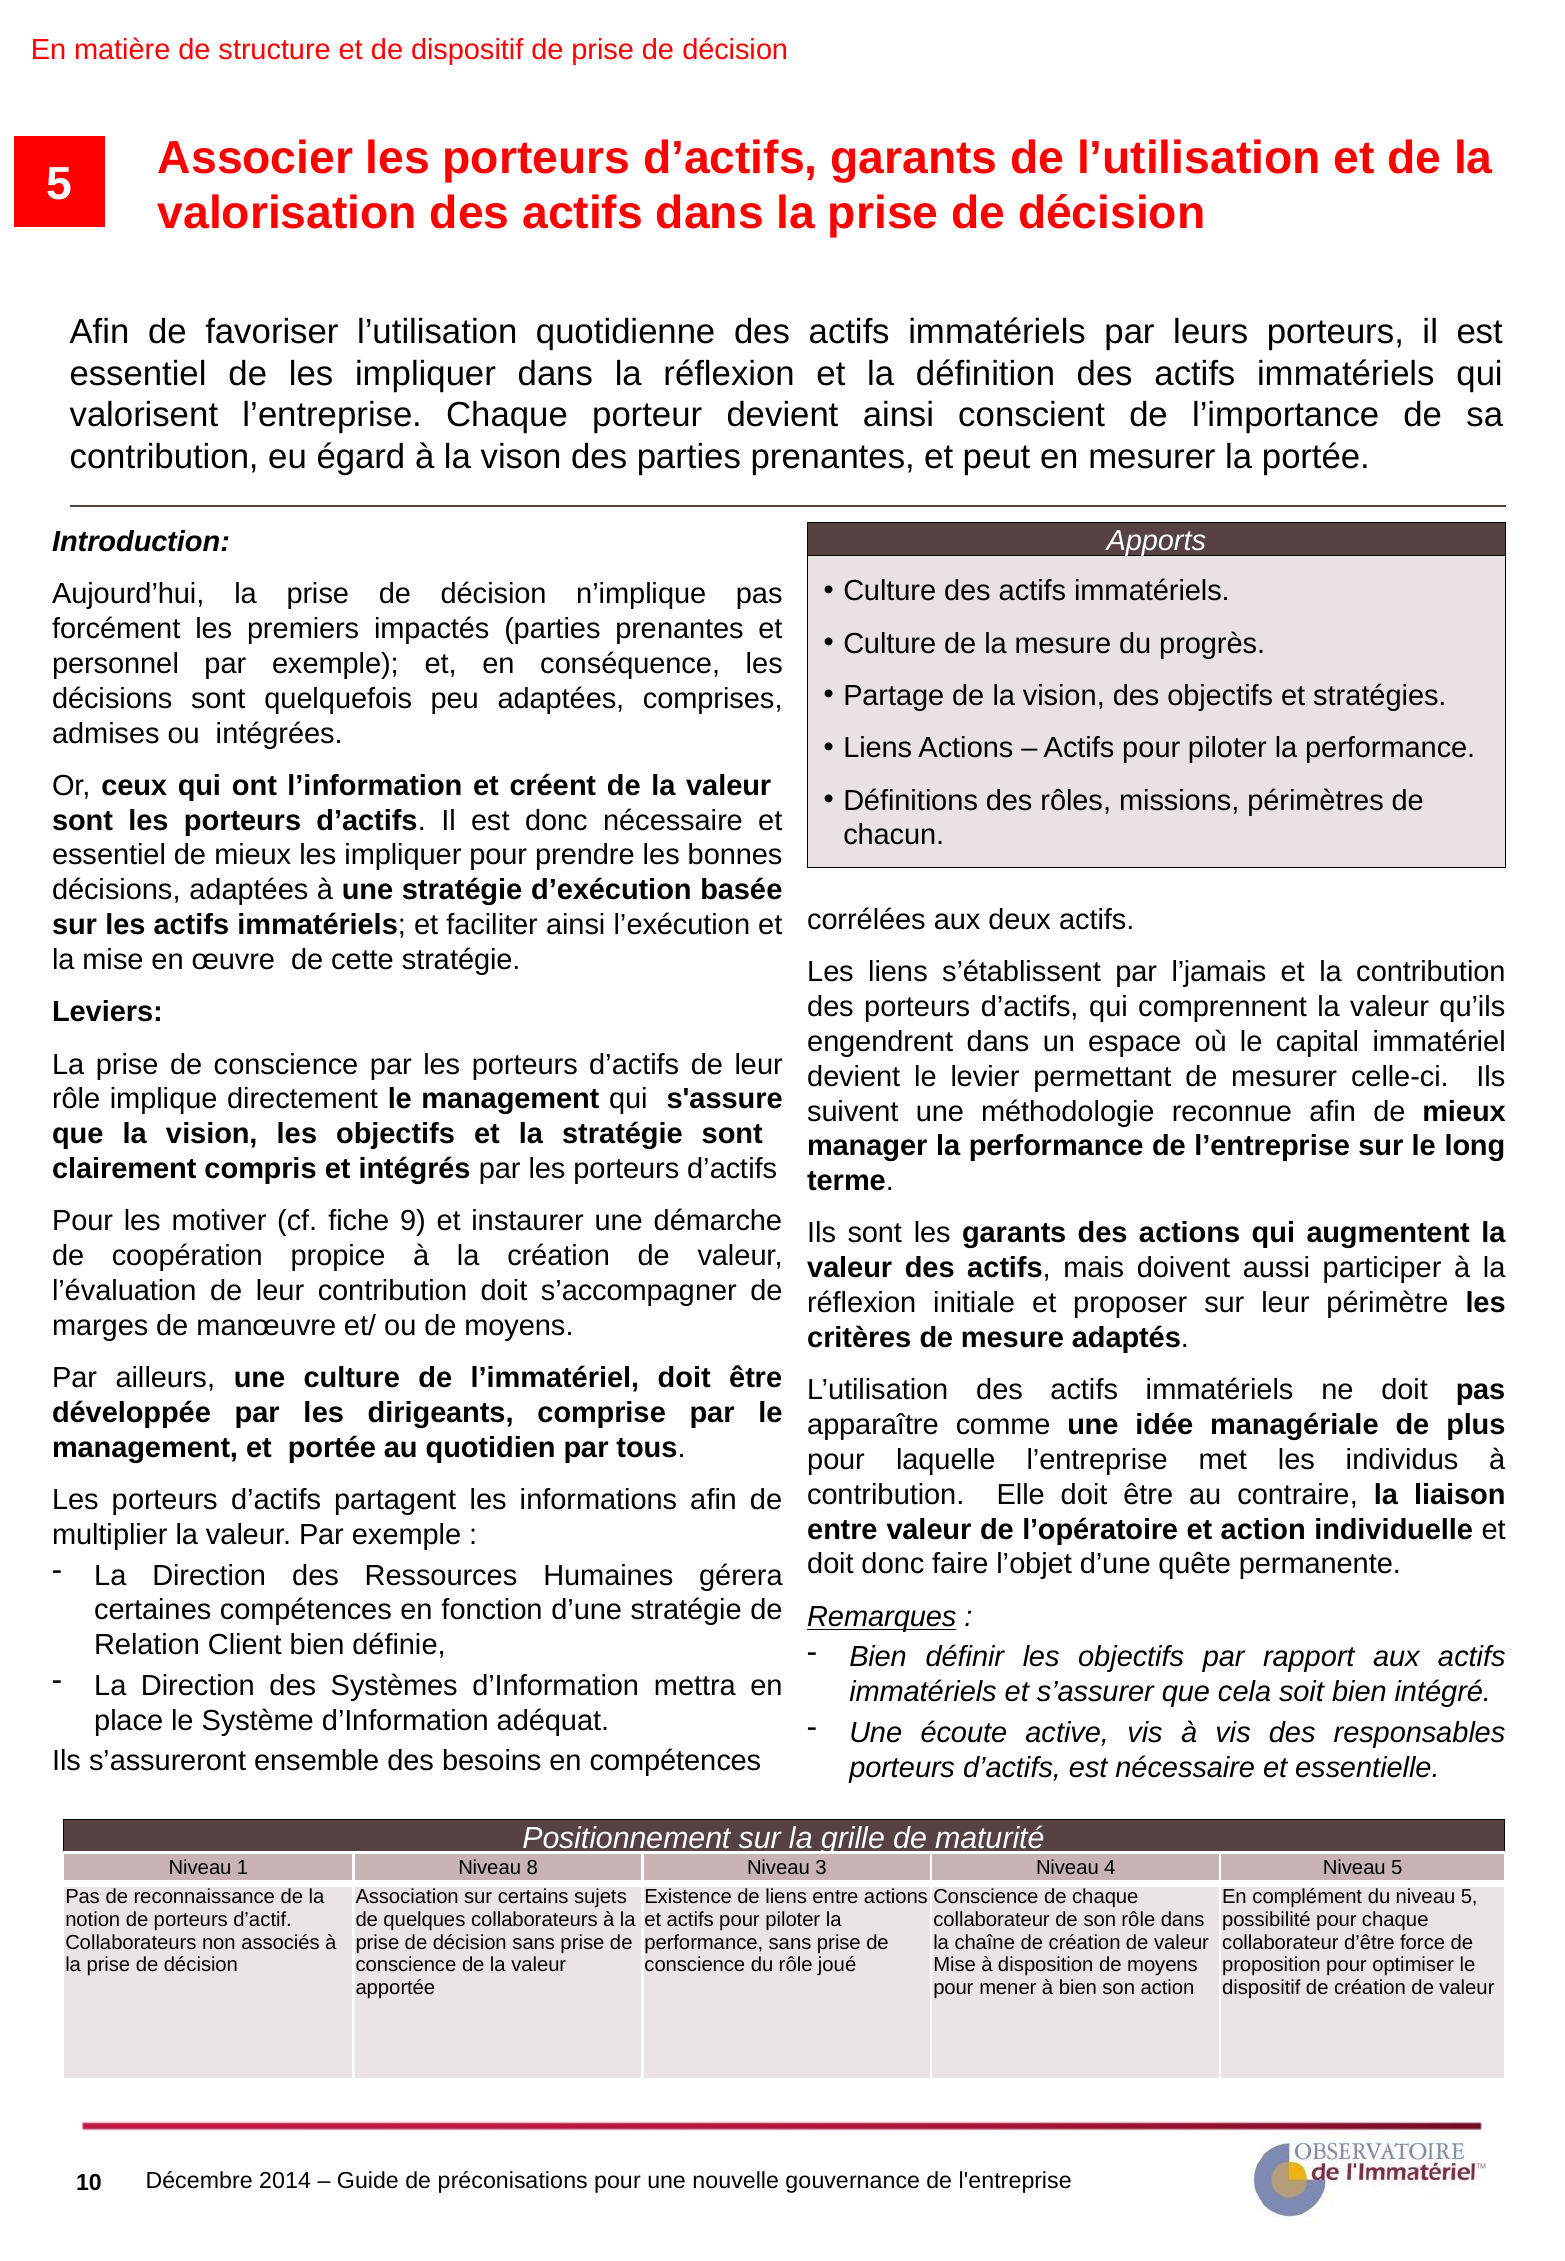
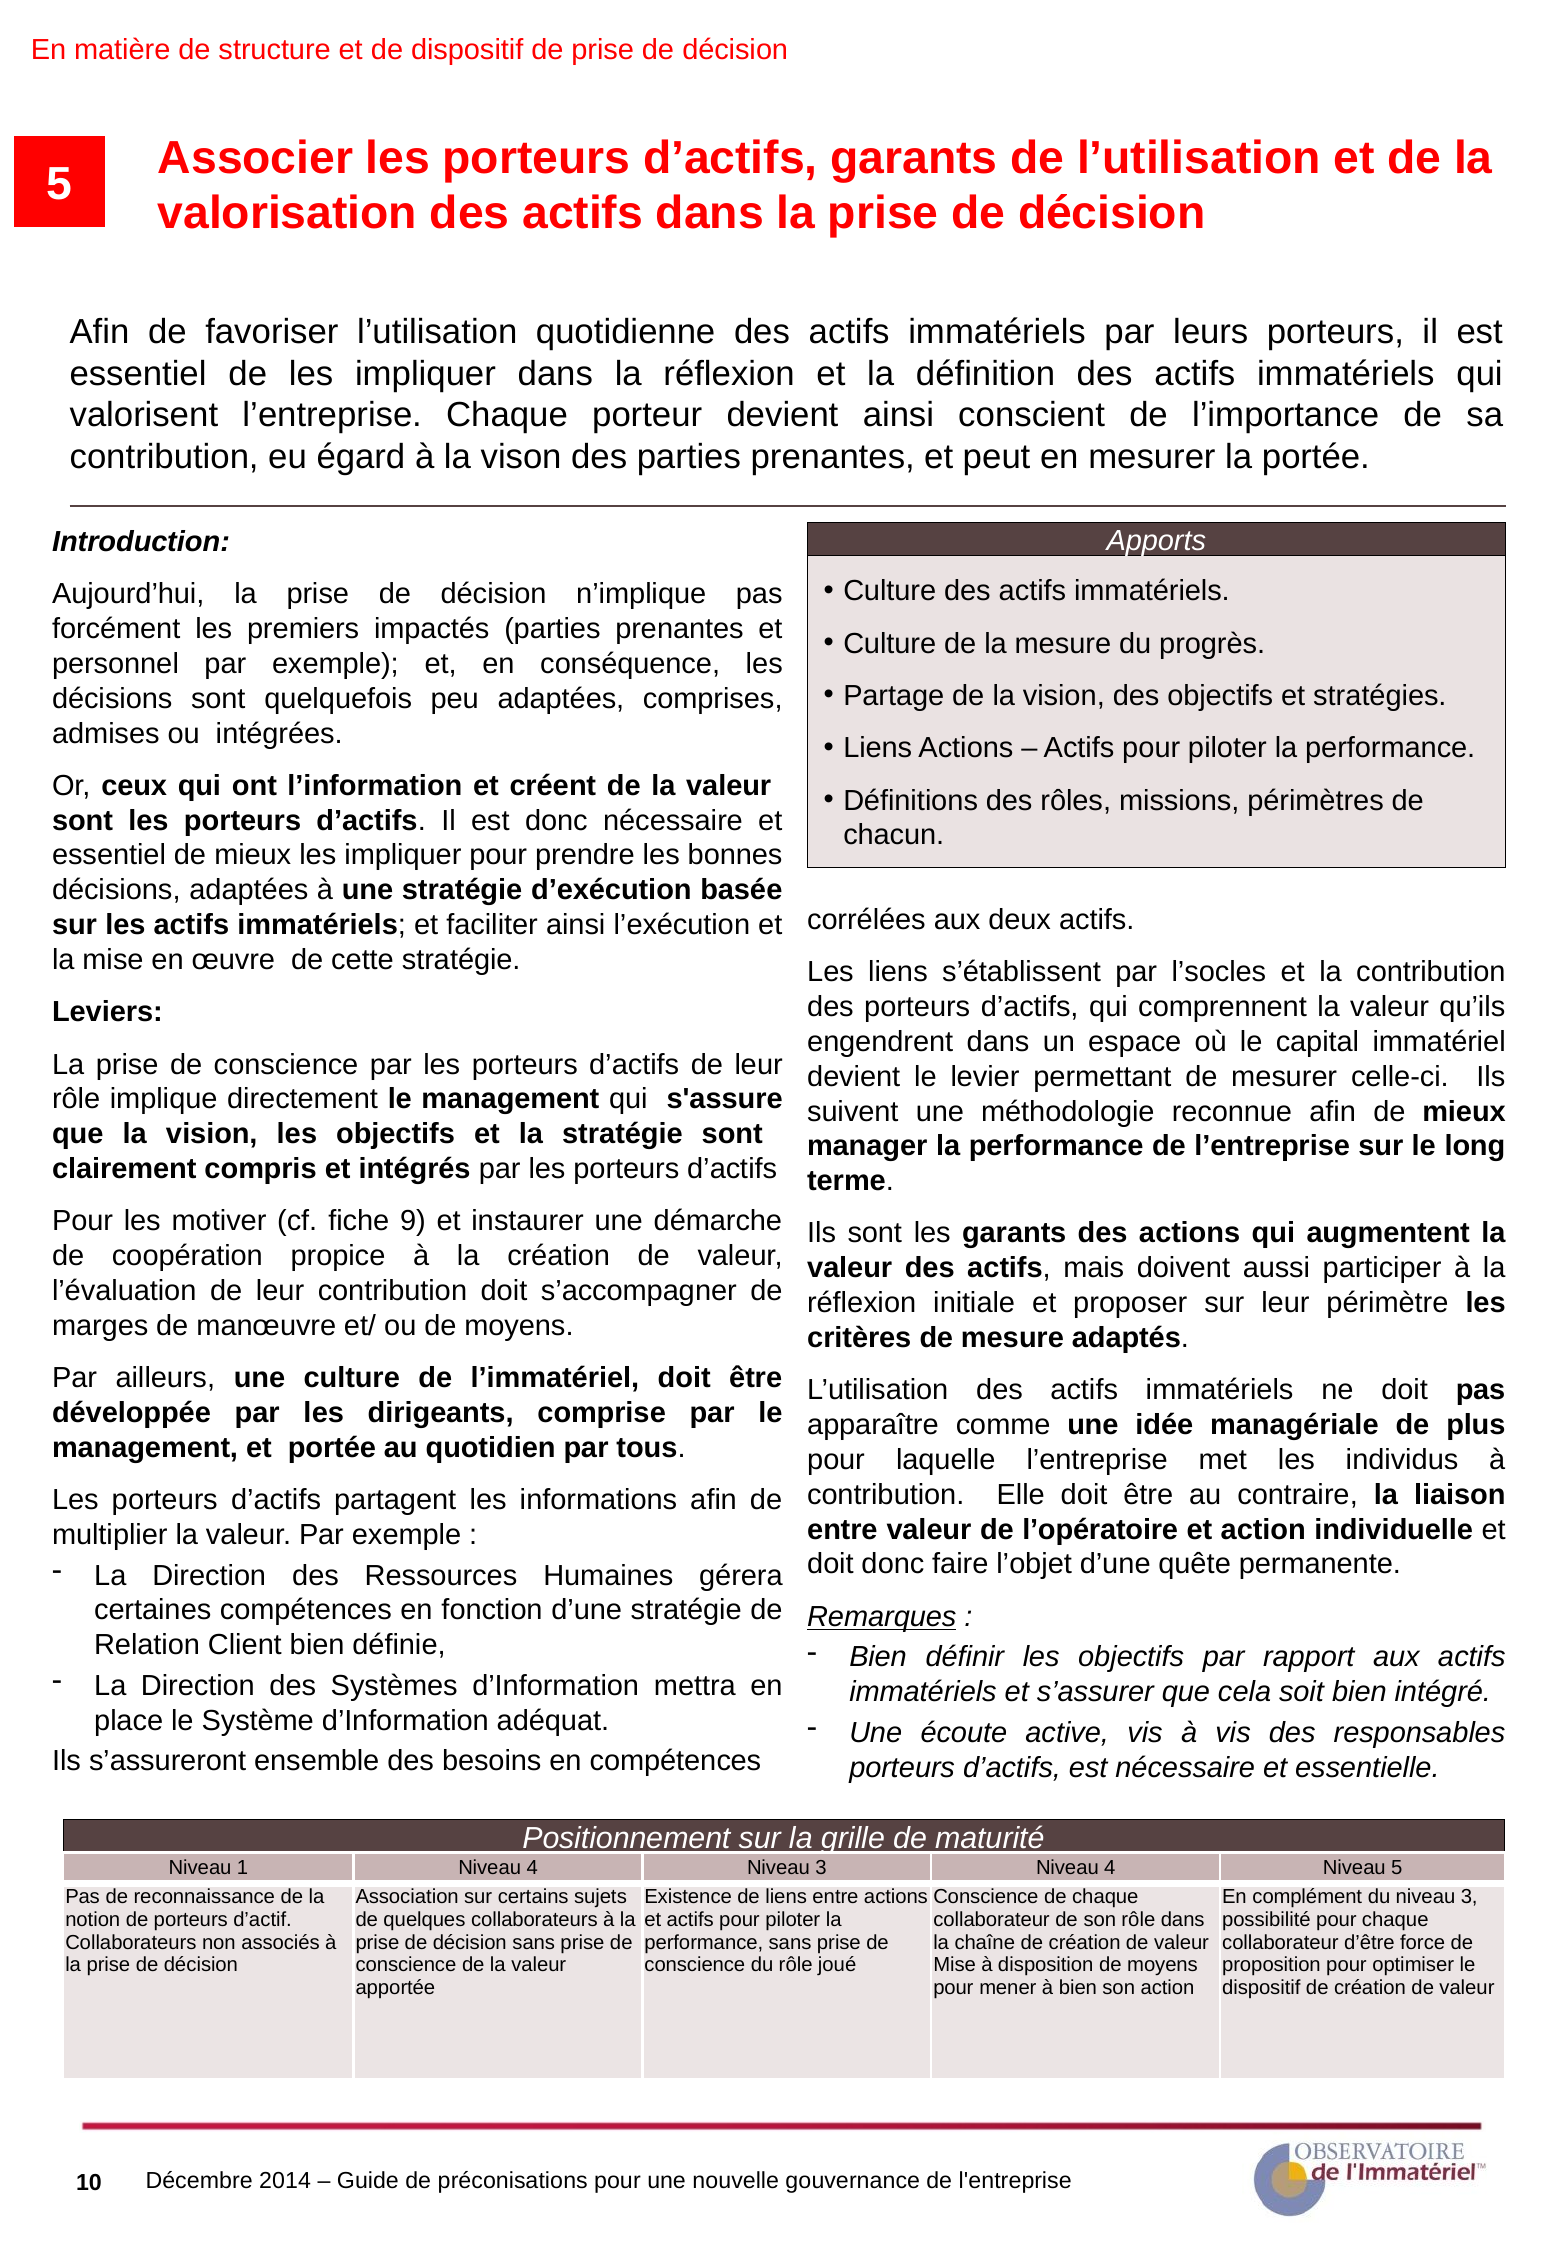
l’jamais: l’jamais -> l’socles
1 Niveau 8: 8 -> 4
du niveau 5: 5 -> 3
